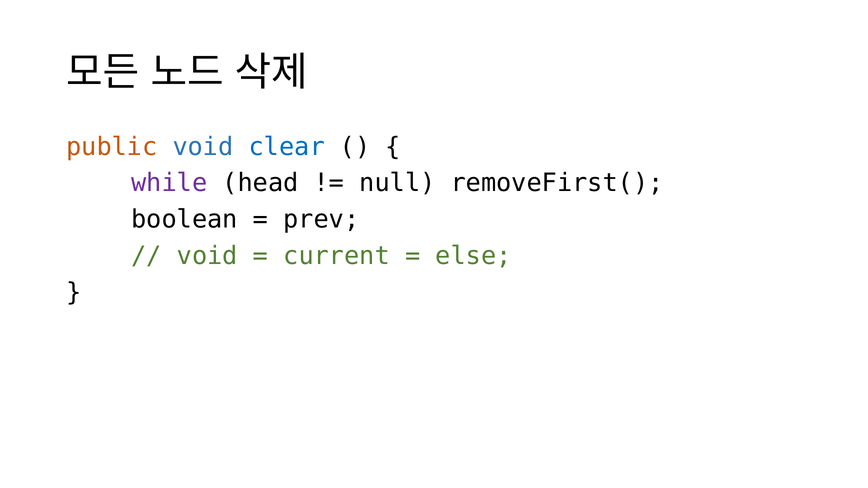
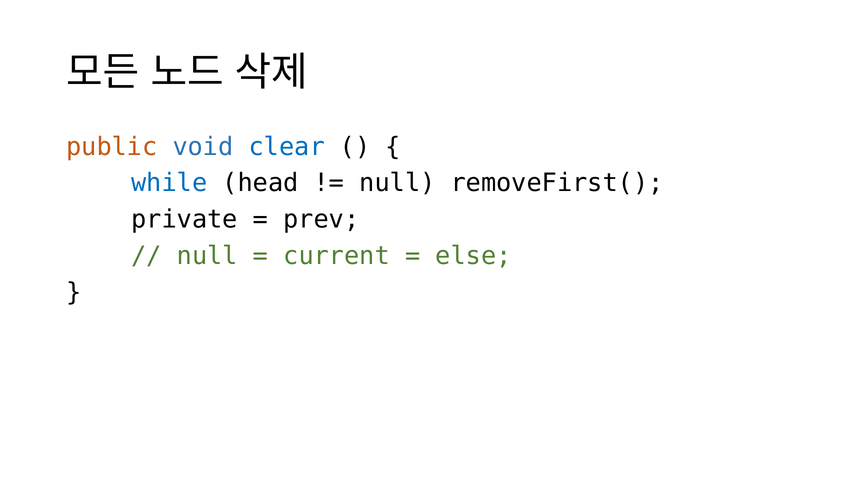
while colour: purple -> blue
boolean: boolean -> private
void at (207, 256): void -> null
